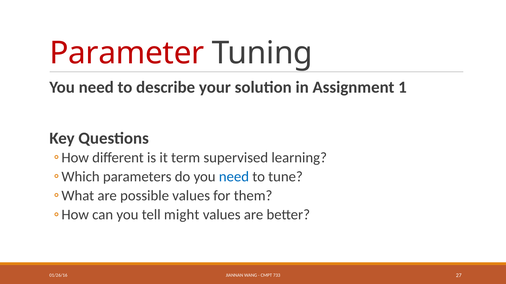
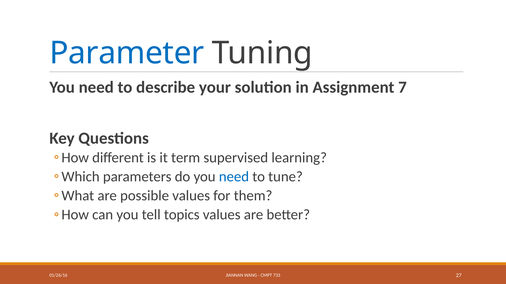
Parameter colour: red -> blue
1: 1 -> 7
might: might -> topics
